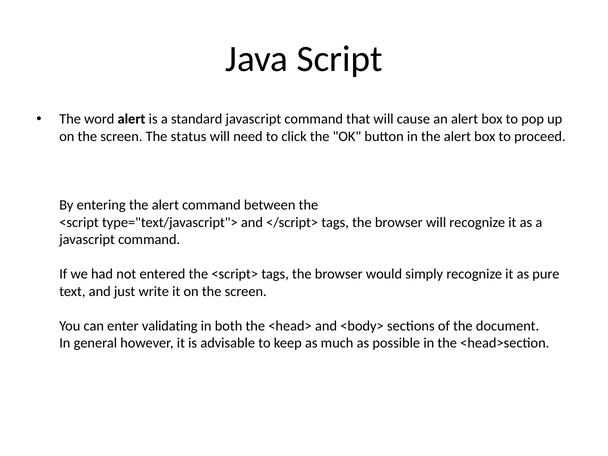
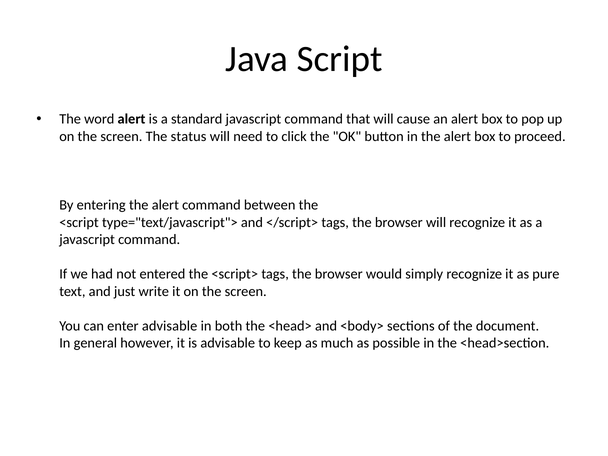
enter validating: validating -> advisable
